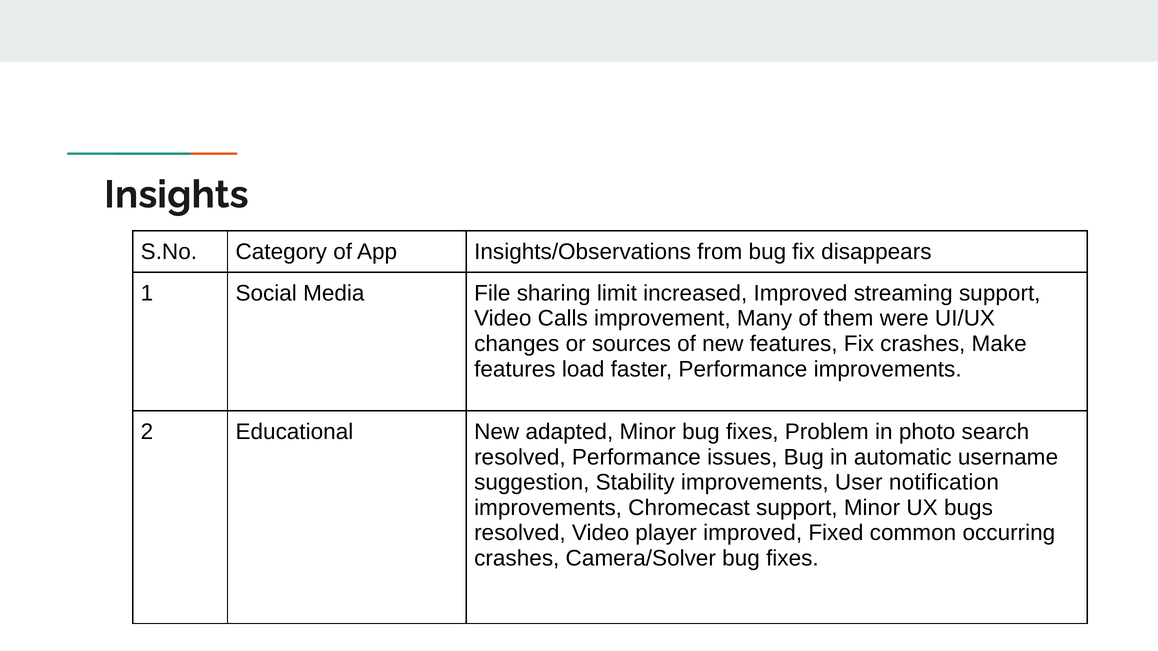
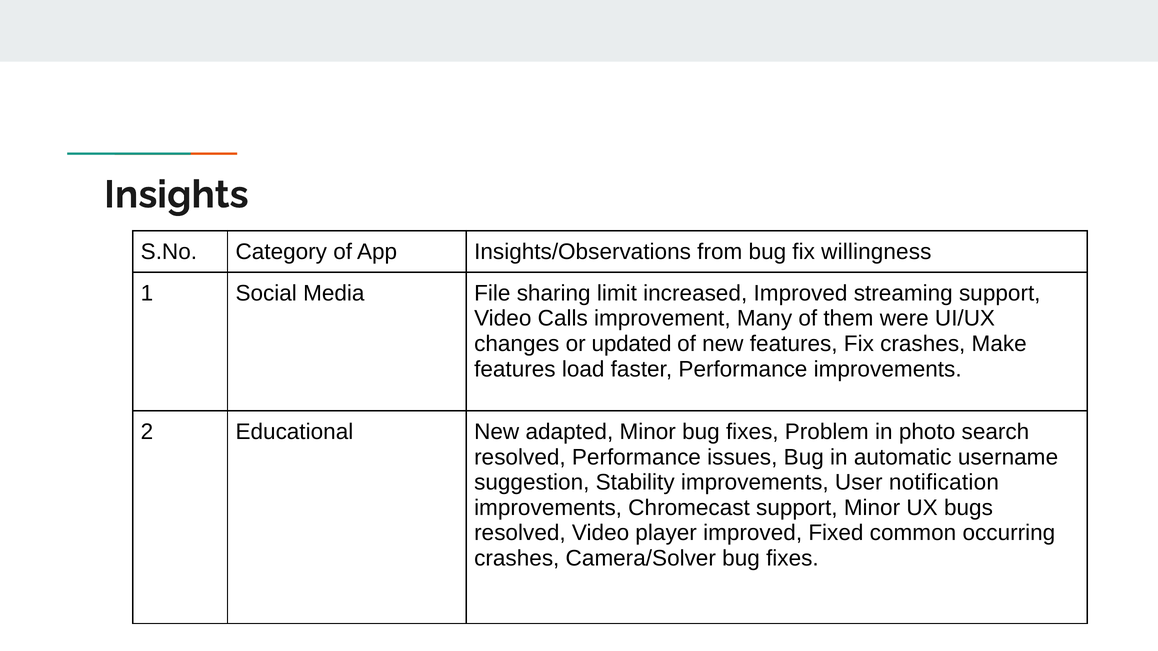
disappears: disappears -> willingness
sources: sources -> updated
